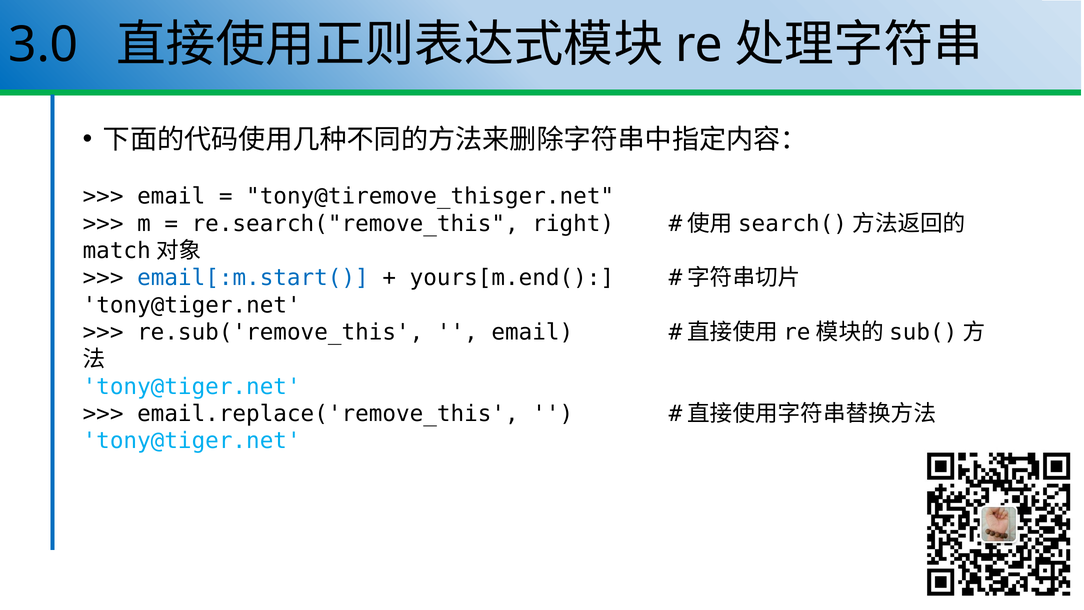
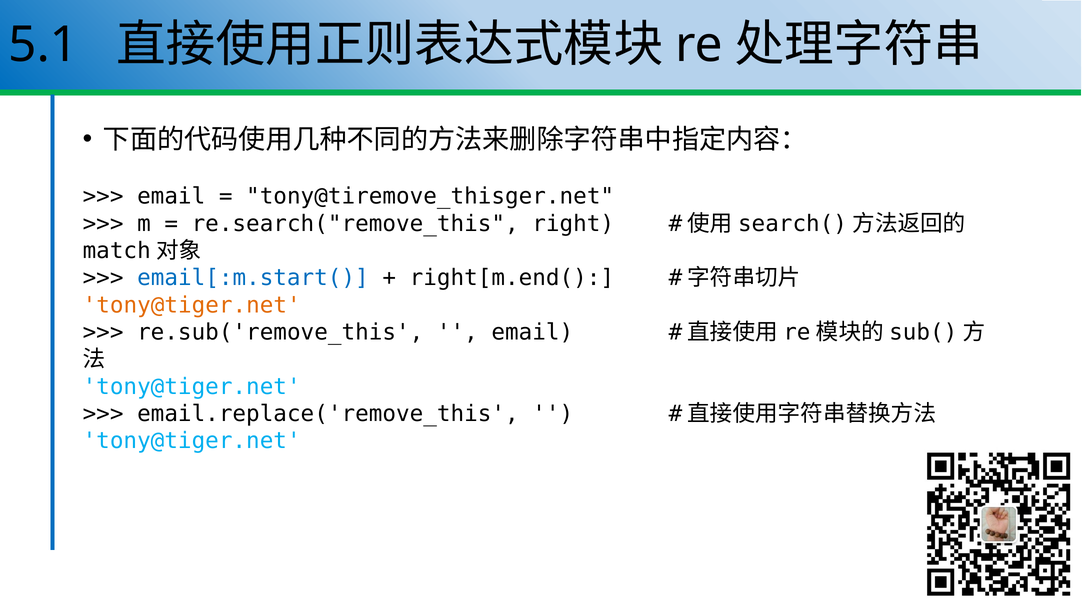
3.0: 3.0 -> 5.1
yours[m.end(: yours[m.end( -> right[m.end(
tony@tiger.net at (192, 305) colour: black -> orange
